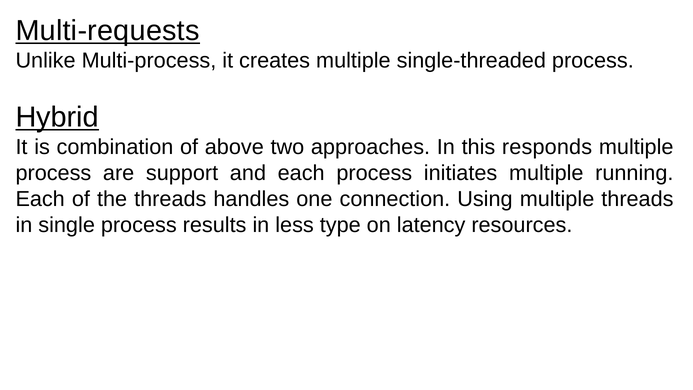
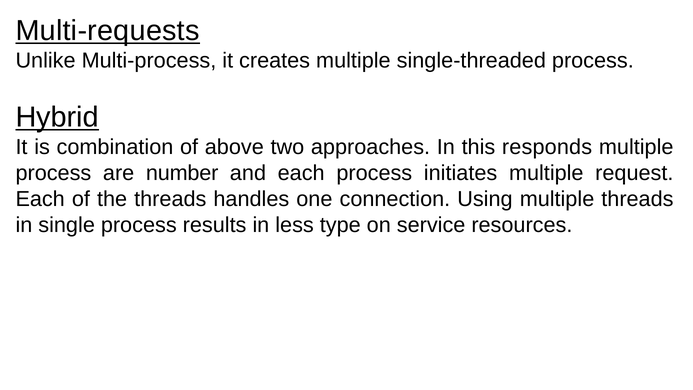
support: support -> number
running: running -> request
latency: latency -> service
